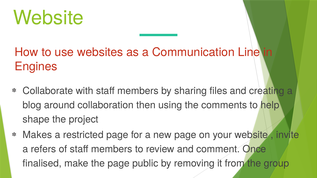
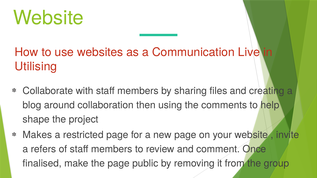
Line: Line -> Live
Engines: Engines -> Utilising
